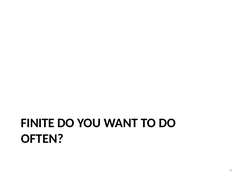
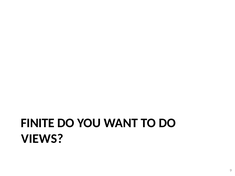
OFTEN: OFTEN -> VIEWS
